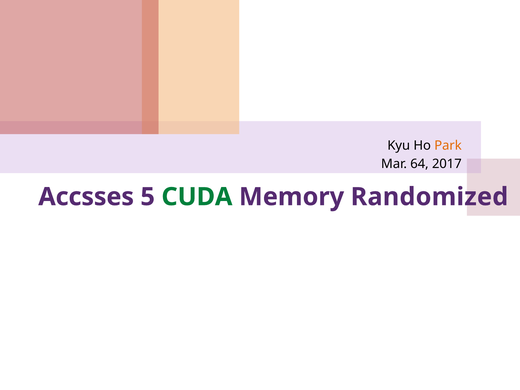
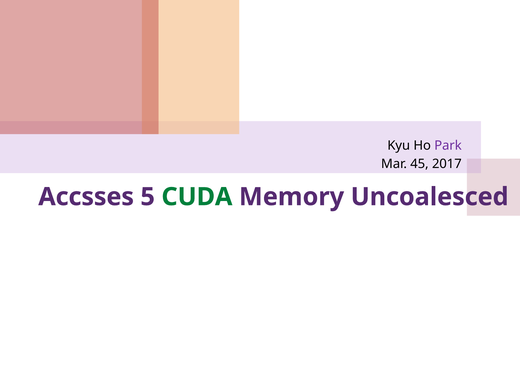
Park colour: orange -> purple
64: 64 -> 45
Randomized: Randomized -> Uncoalesced
